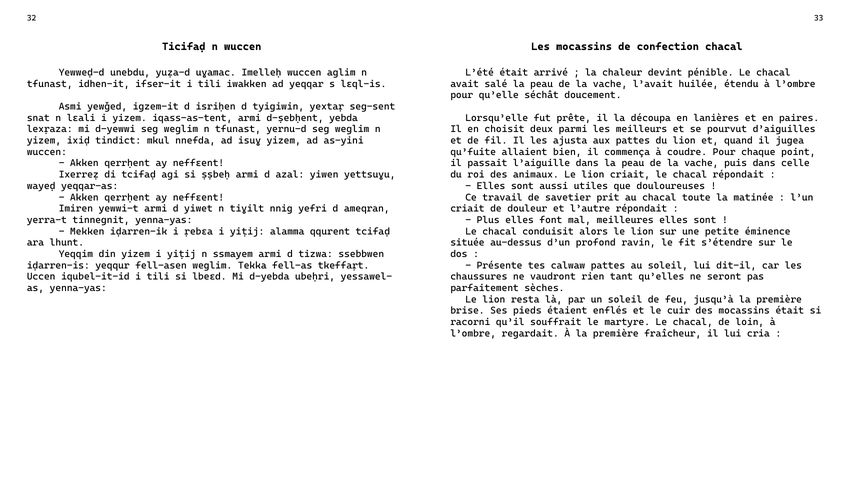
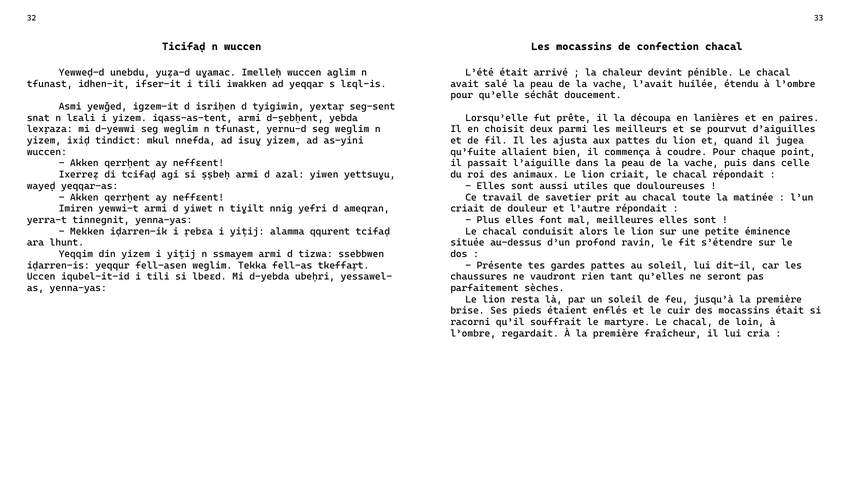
calwaw: calwaw -> gardes
